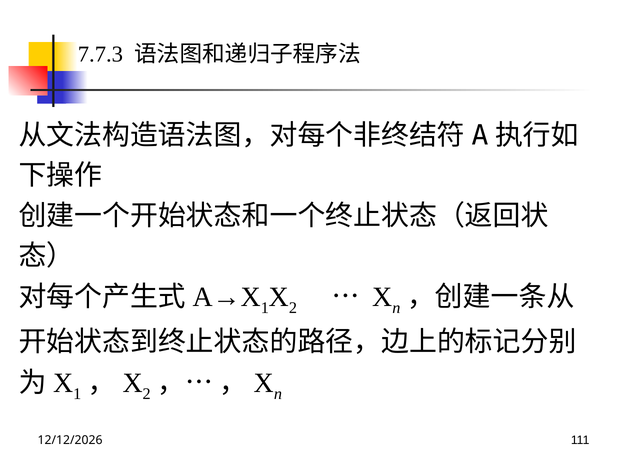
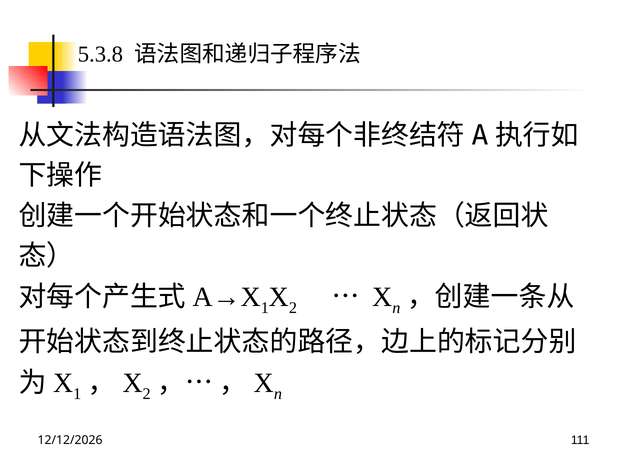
7.7.3: 7.7.3 -> 5.3.8
